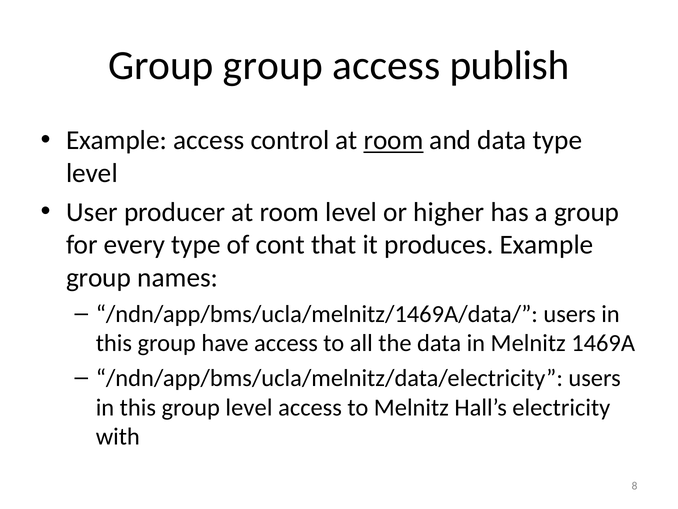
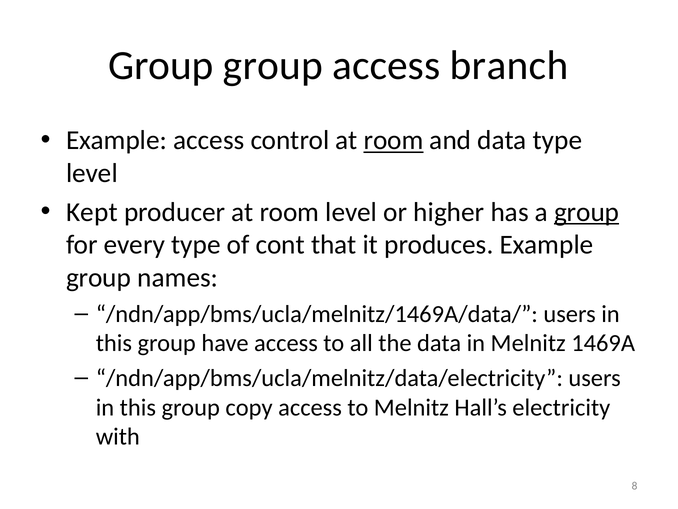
publish: publish -> branch
User: User -> Kept
group at (587, 212) underline: none -> present
group level: level -> copy
